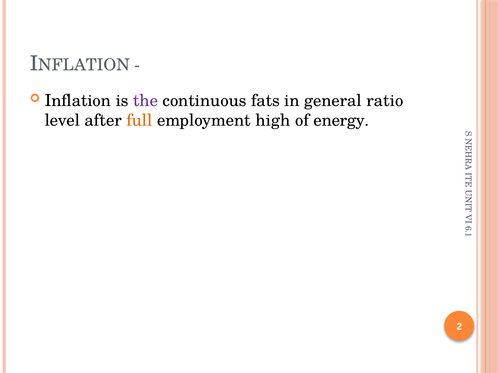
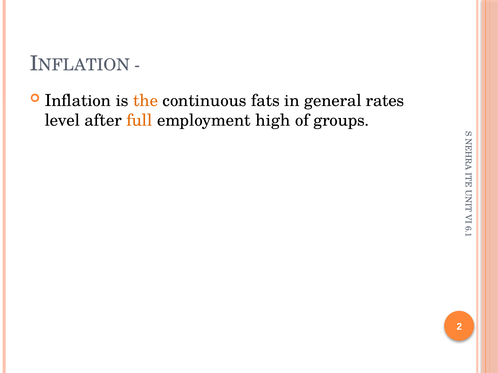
the colour: purple -> orange
ratio: ratio -> rates
energy: energy -> groups
